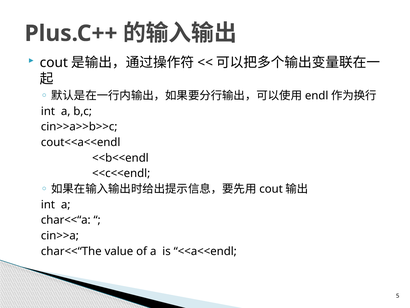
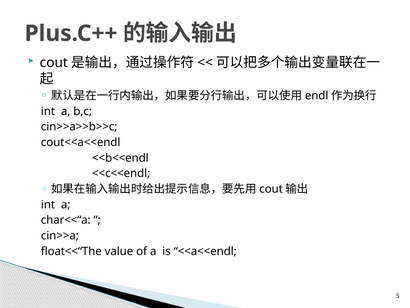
char<<“The: char<<“The -> float<<“The
